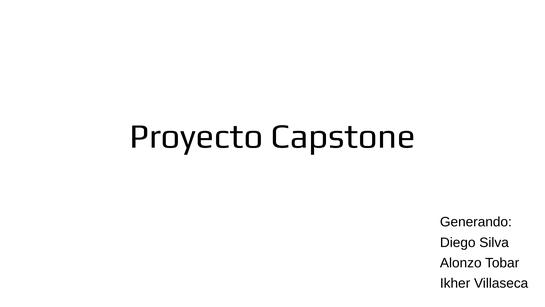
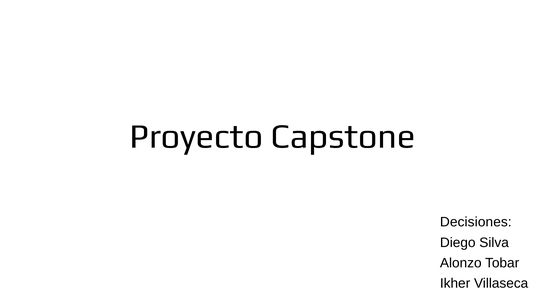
Generando: Generando -> Decisiones
